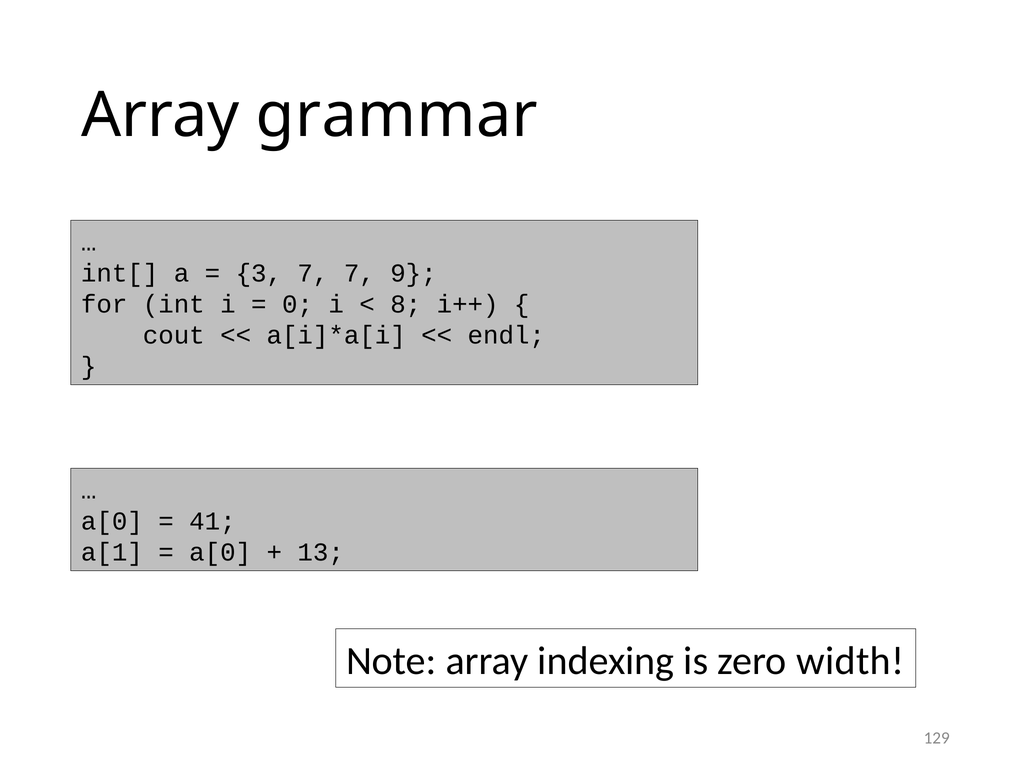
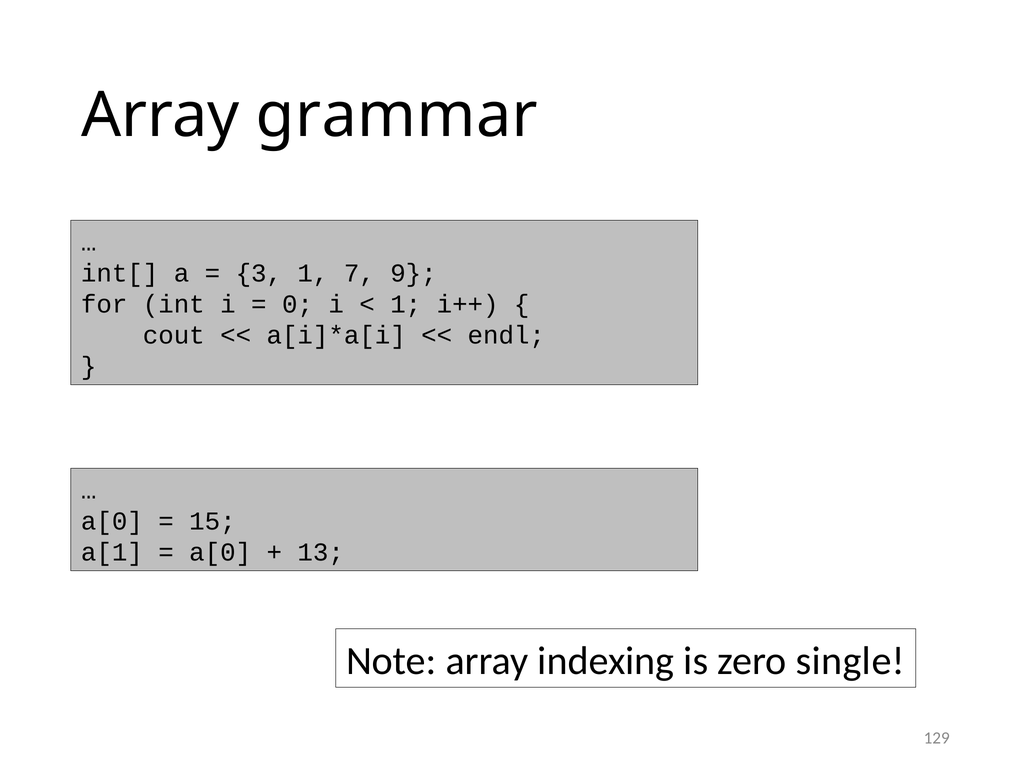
3 7: 7 -> 1
8 at (406, 304): 8 -> 1
41: 41 -> 15
width: width -> single
